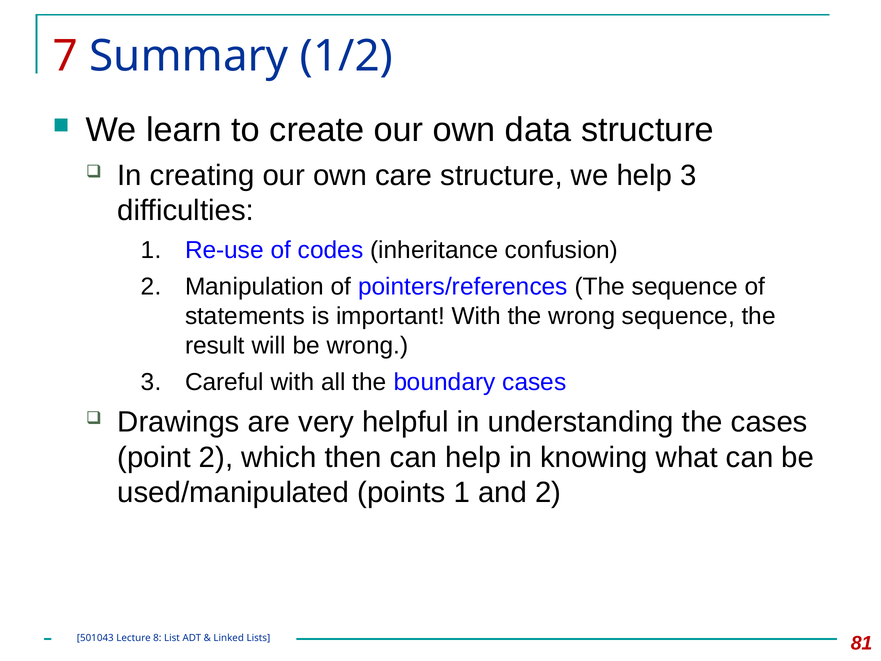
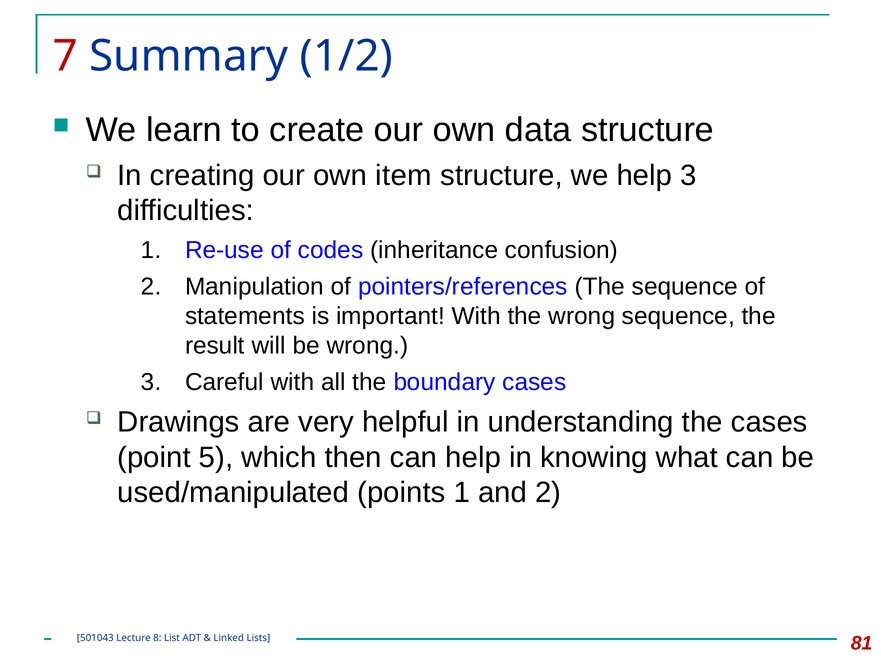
care: care -> item
point 2: 2 -> 5
